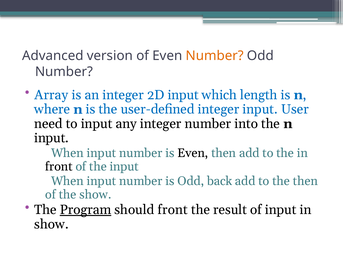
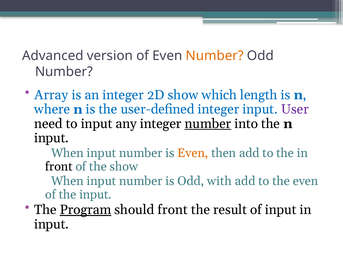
2D input: input -> show
User colour: blue -> purple
number at (208, 124) underline: none -> present
Even at (193, 153) colour: black -> orange
the input: input -> show
back: back -> with
the then: then -> even
the show: show -> input
show at (51, 224): show -> input
